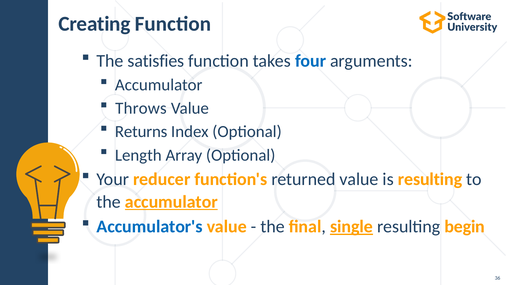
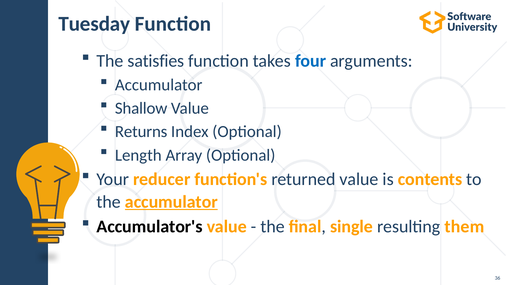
Creating: Creating -> Tuesday
Throws: Throws -> Shallow
is resulting: resulting -> contents
Accumulator's colour: blue -> black
single underline: present -> none
begin: begin -> them
